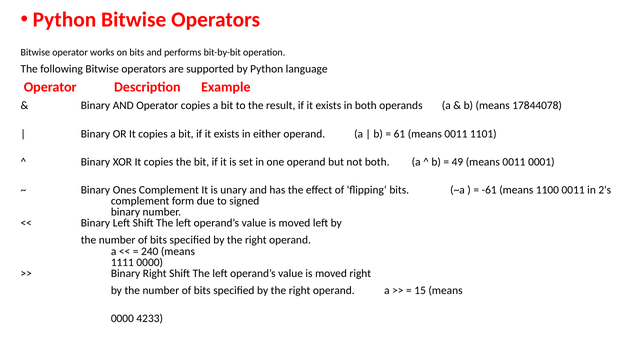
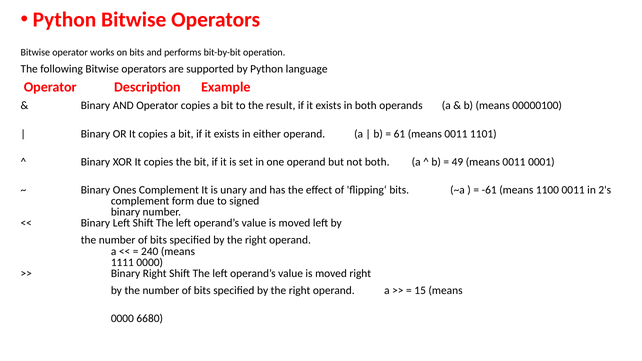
17844078: 17844078 -> 00000100
4233: 4233 -> 6680
